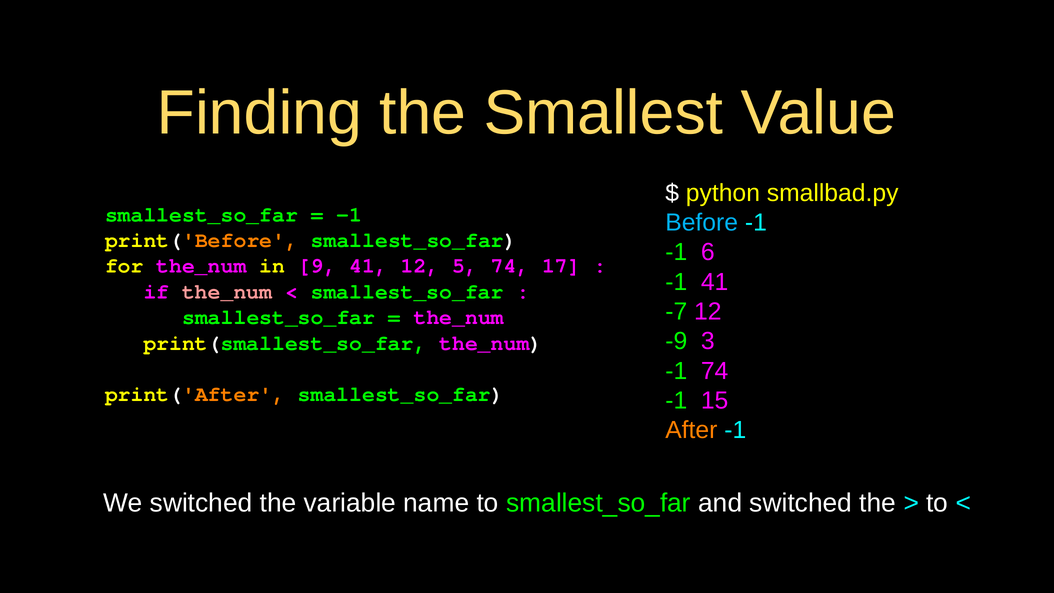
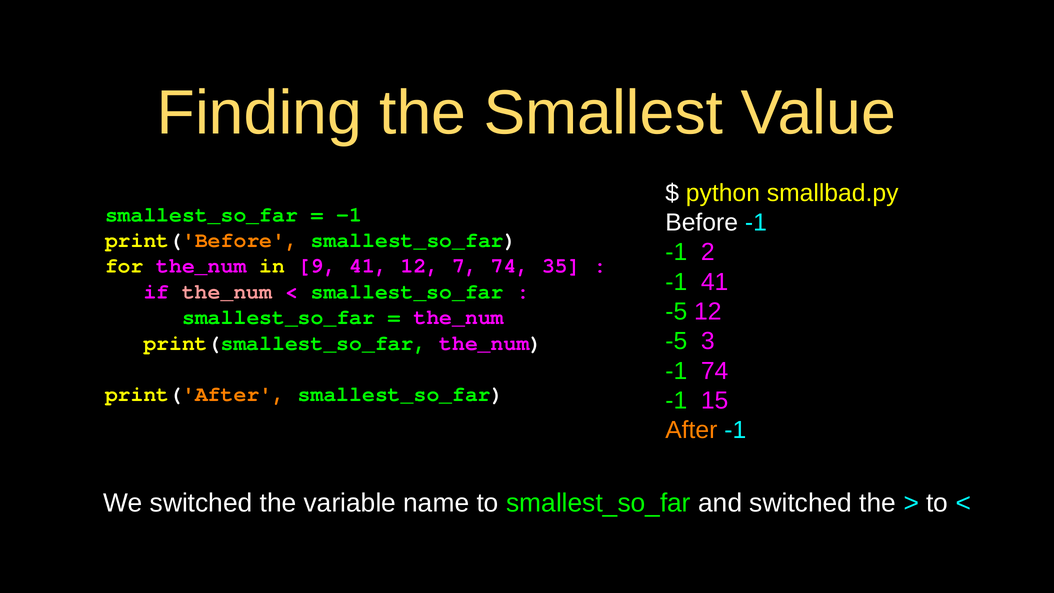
Before colour: light blue -> white
6: 6 -> 2
5: 5 -> 7
17: 17 -> 35
-7 at (676, 312): -7 -> -5
-9 at (676, 341): -9 -> -5
